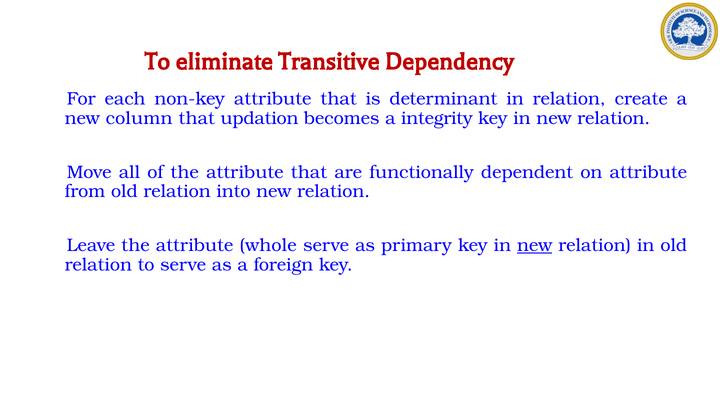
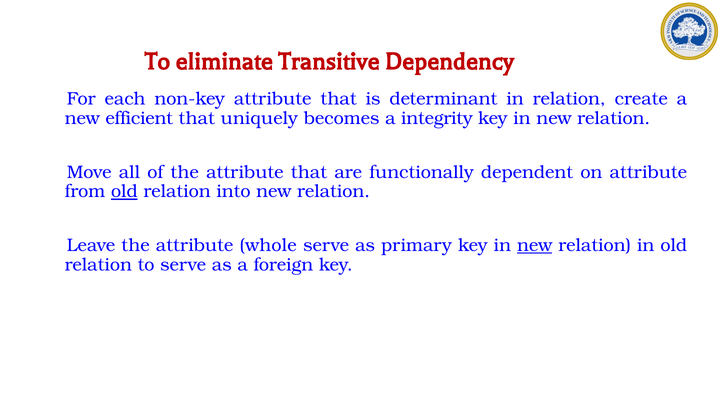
column: column -> efficient
updation: updation -> uniquely
old at (124, 192) underline: none -> present
